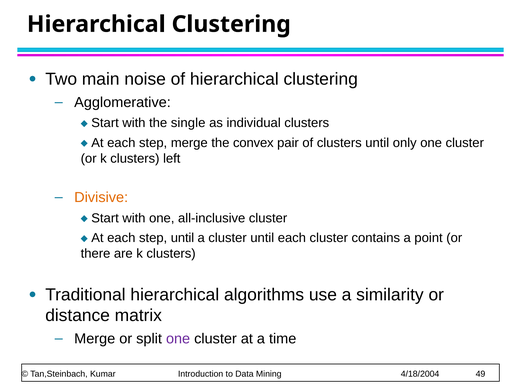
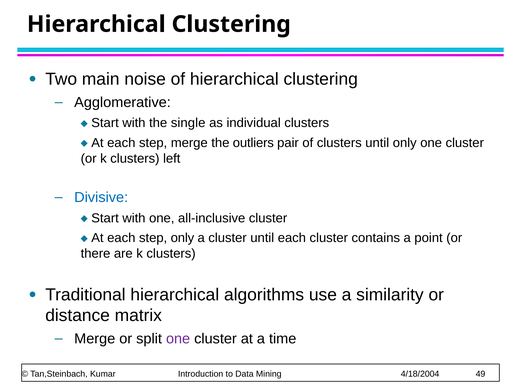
convex: convex -> outliers
Divisive colour: orange -> blue
step until: until -> only
